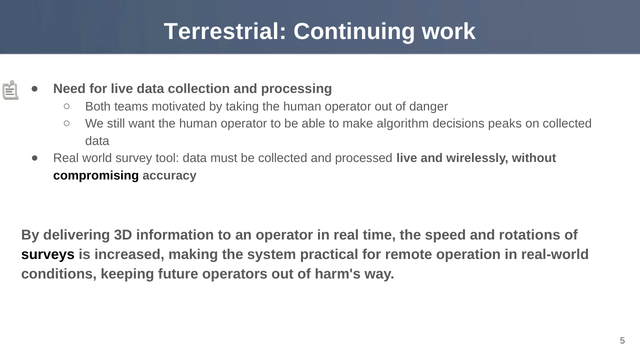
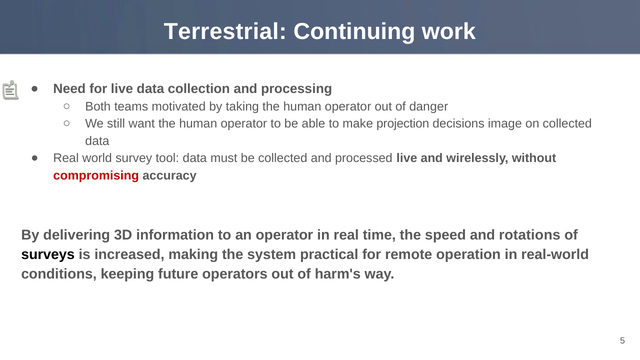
algorithm: algorithm -> projection
peaks: peaks -> image
compromising colour: black -> red
